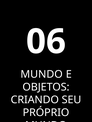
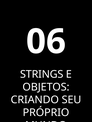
MUNDO at (42, 75): MUNDO -> STRINGS
